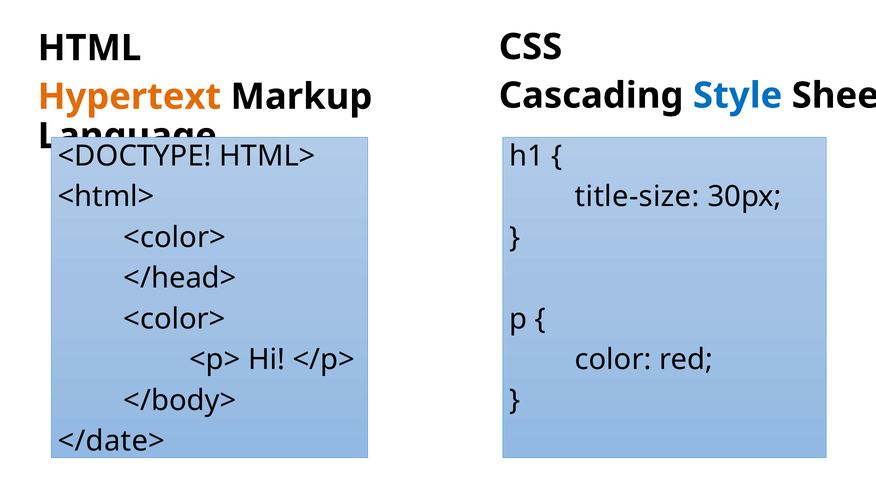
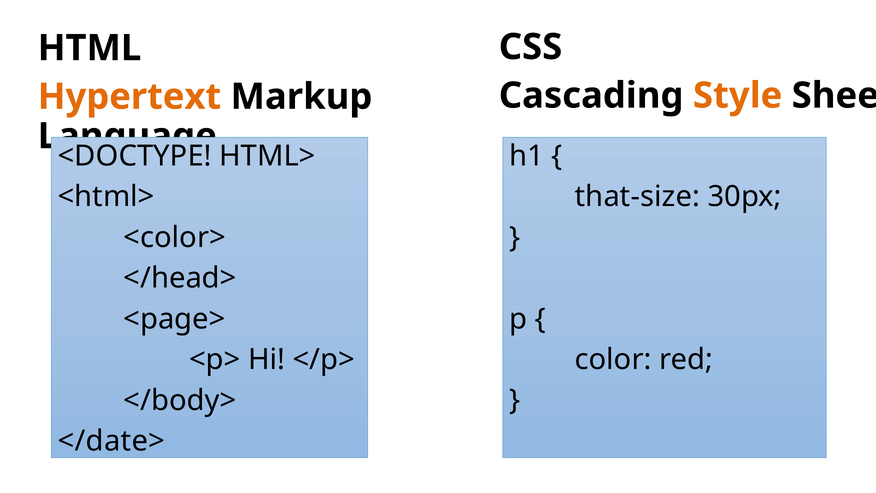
Style colour: blue -> orange
title-size: title-size -> that-size
<color> at (174, 319): <color> -> <page>
